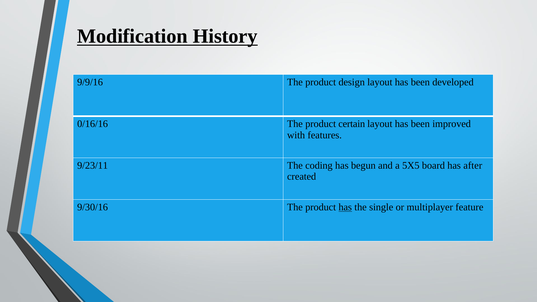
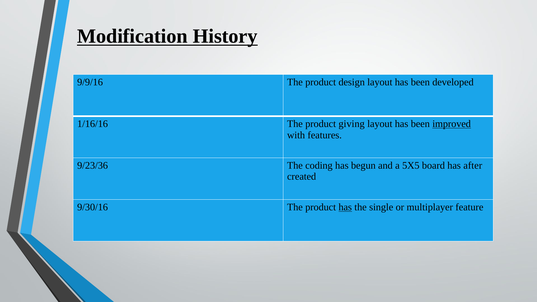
0/16/16: 0/16/16 -> 1/16/16
certain: certain -> giving
improved underline: none -> present
9/23/11: 9/23/11 -> 9/23/36
